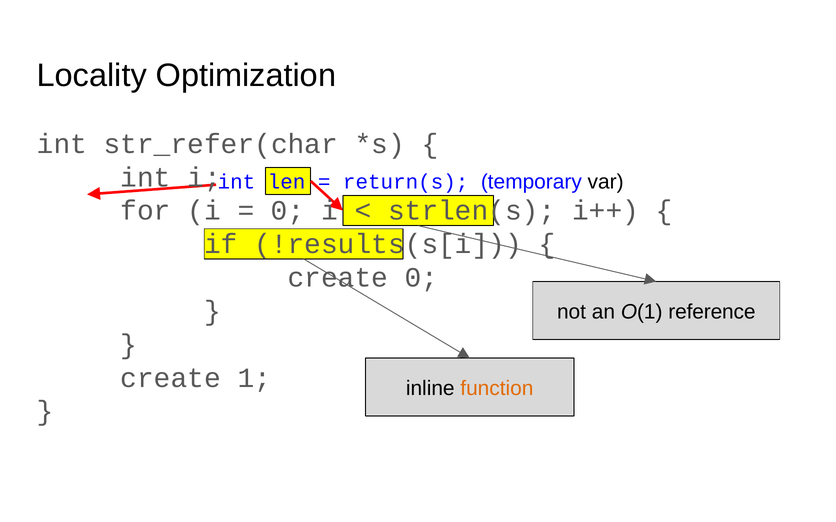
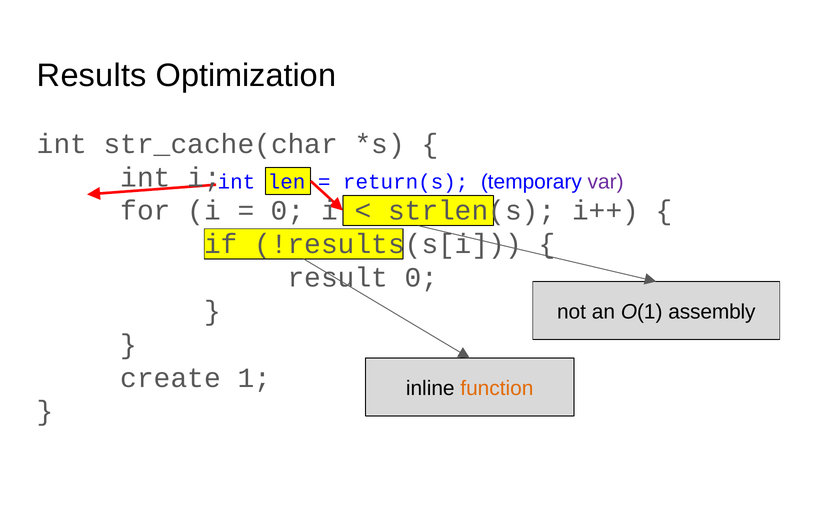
Locality: Locality -> Results
str_refer(char: str_refer(char -> str_cache(char
var colour: black -> purple
create at (338, 278): create -> result
reference: reference -> assembly
